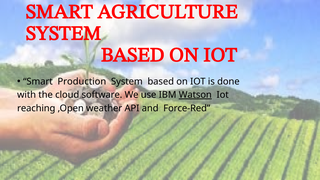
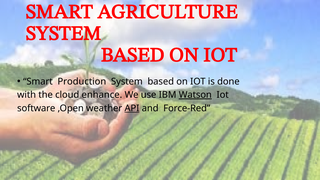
software: software -> enhance
reaching: reaching -> software
API underline: none -> present
